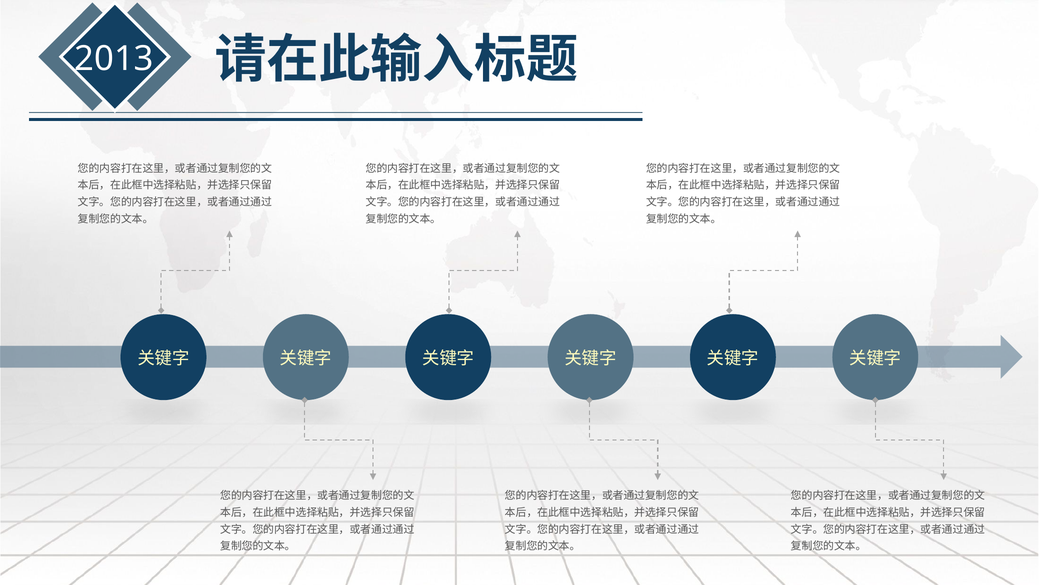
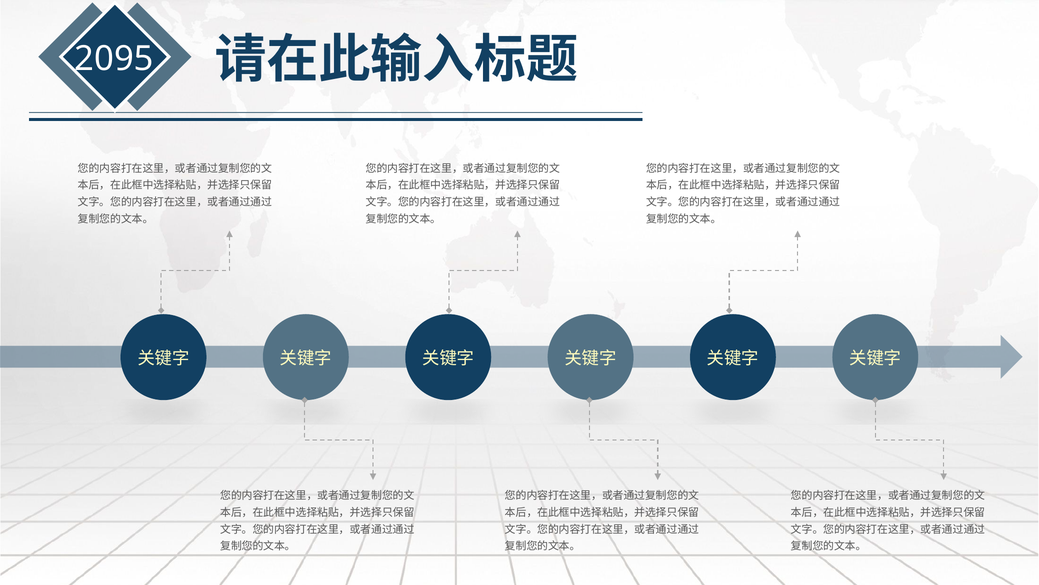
2013: 2013 -> 2095
